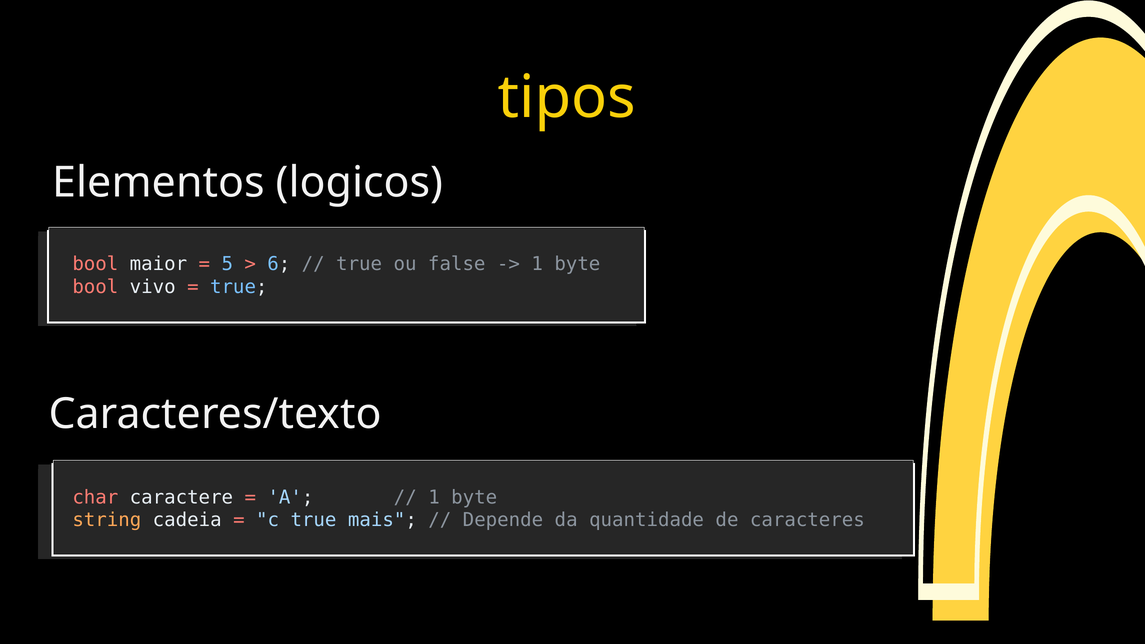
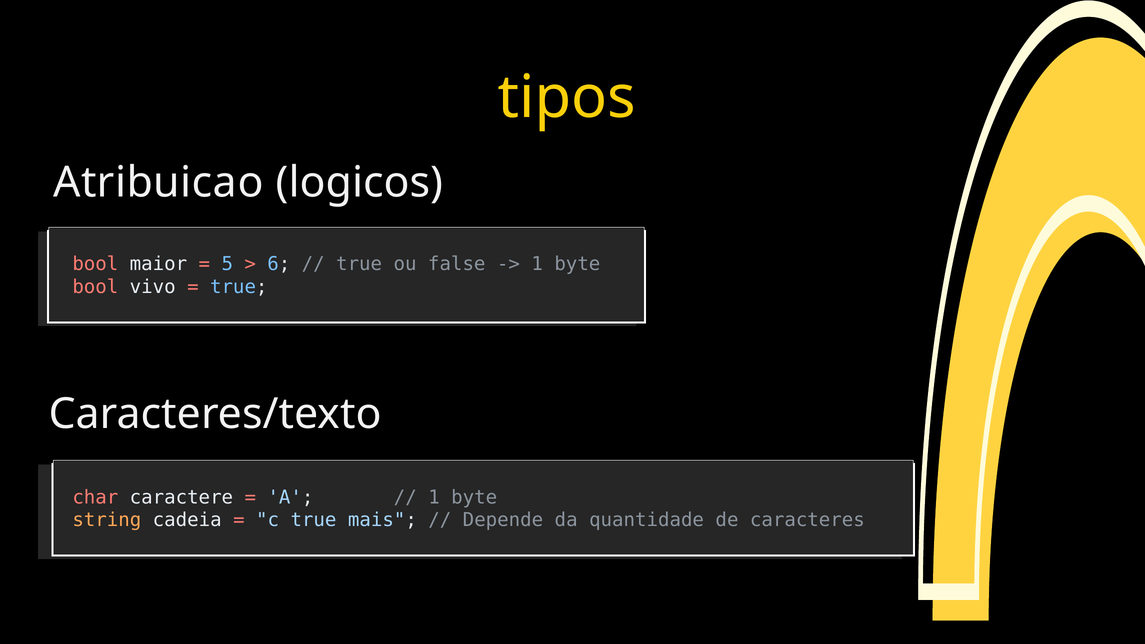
Elementos: Elementos -> Atribuicao
